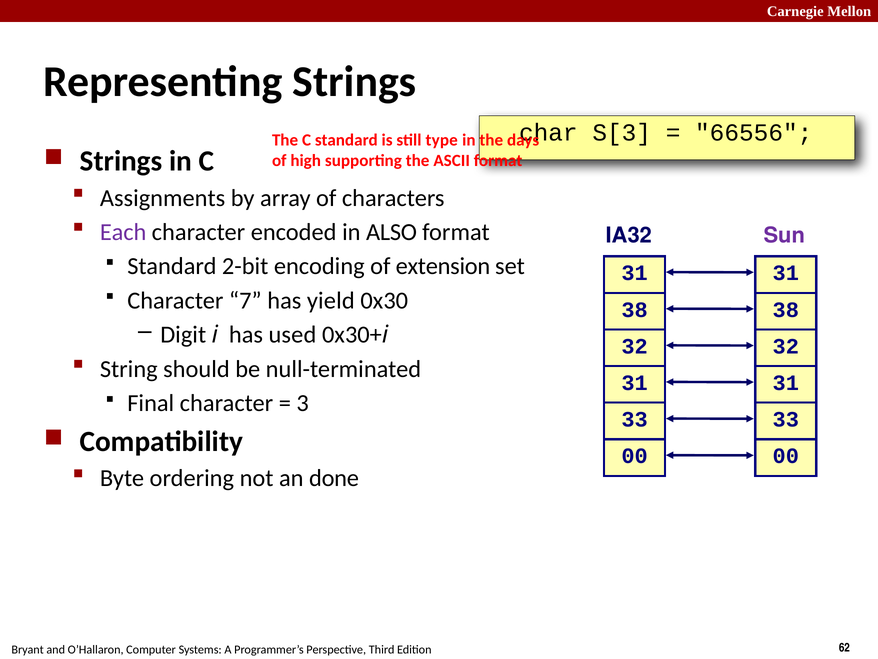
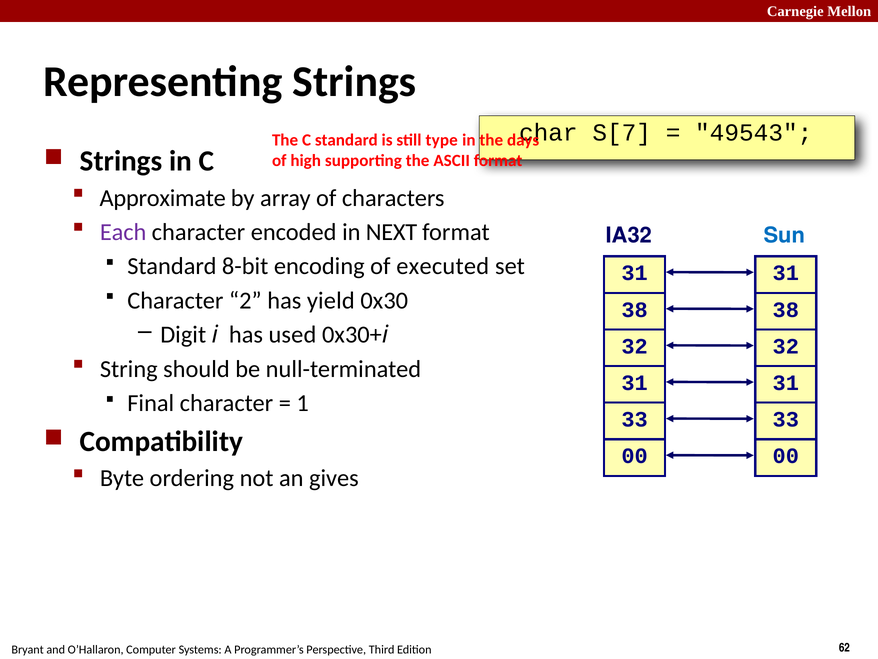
S[3: S[3 -> S[7
66556: 66556 -> 49543
Assignments: Assignments -> Approximate
ALSO: ALSO -> NEXT
Sun colour: purple -> blue
2-bit: 2-bit -> 8-bit
extension: extension -> executed
7: 7 -> 2
3: 3 -> 1
done: done -> gives
